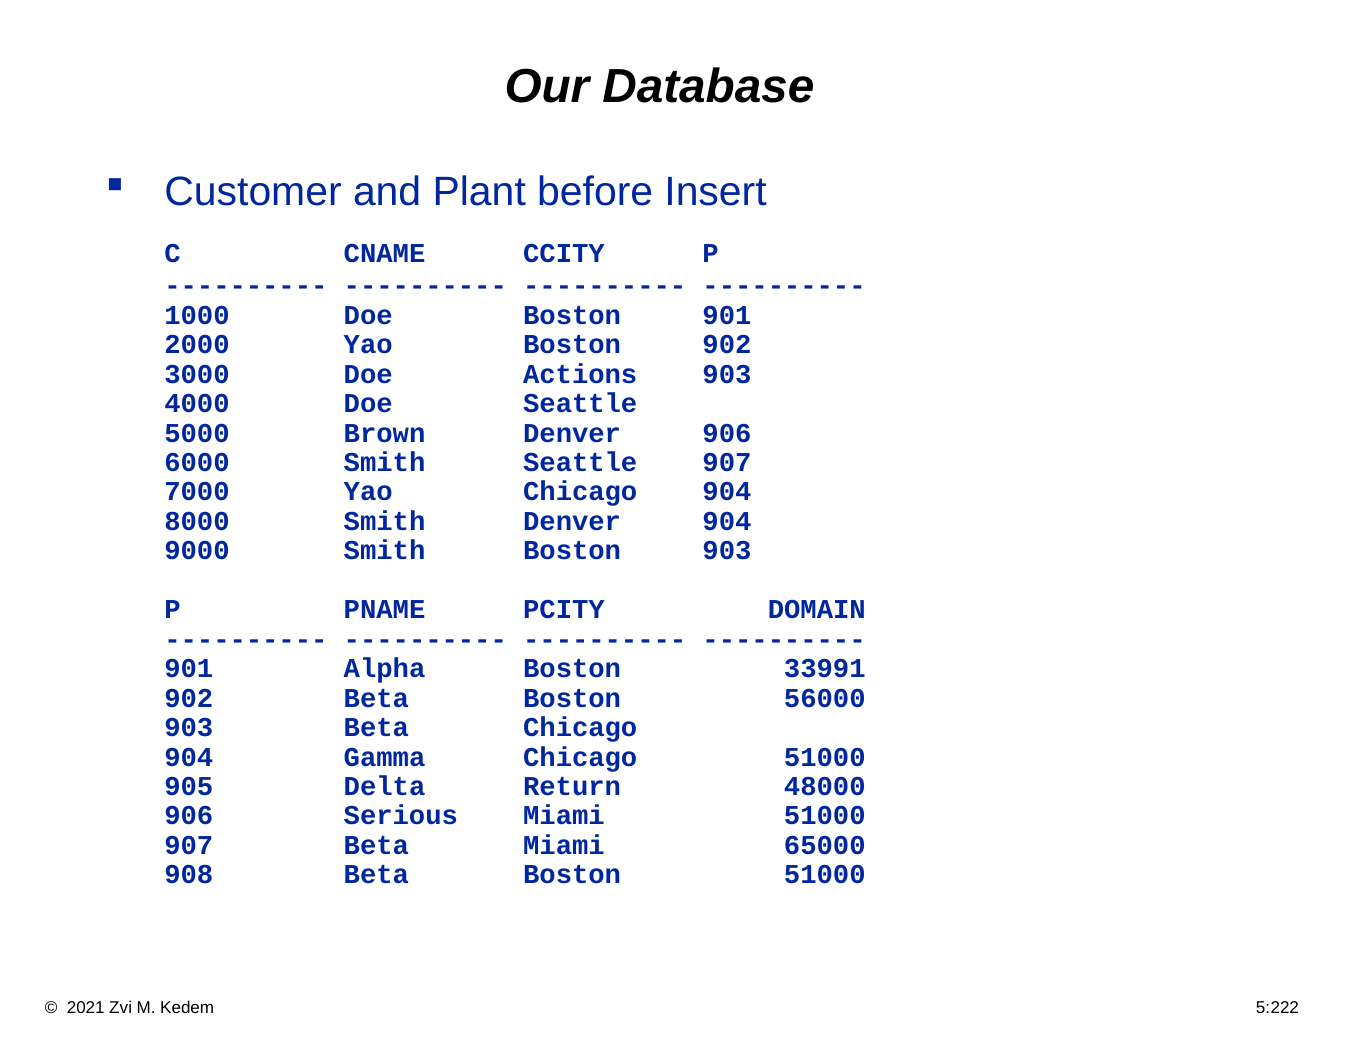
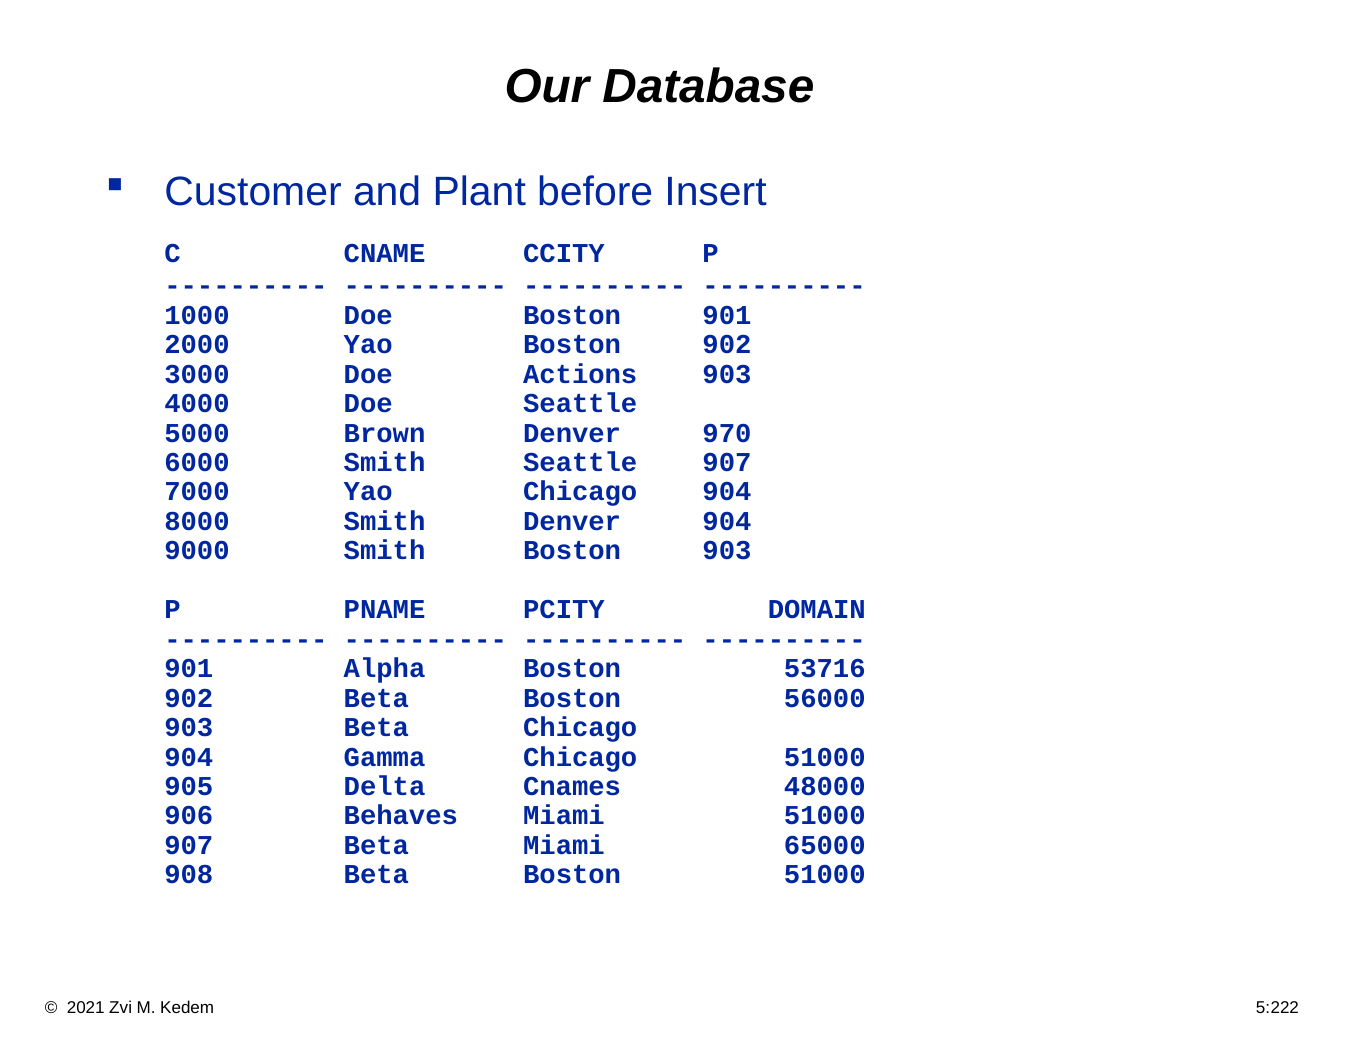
Denver 906: 906 -> 970
33991: 33991 -> 53716
Return: Return -> Cnames
Serious: Serious -> Behaves
